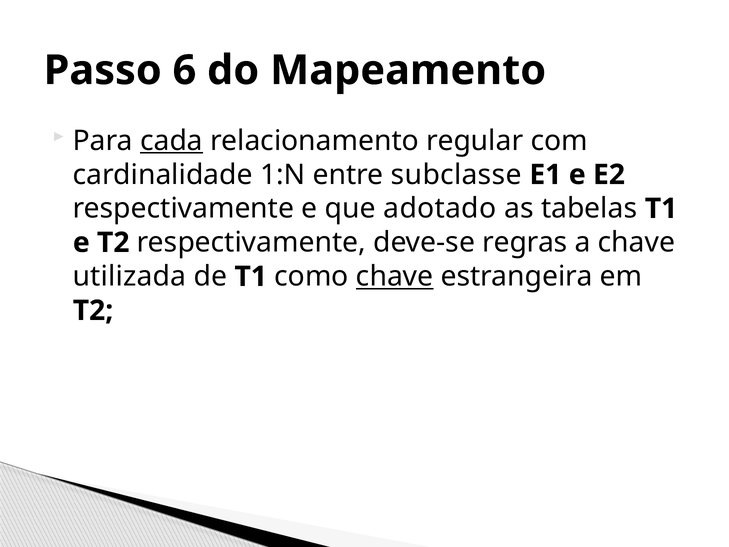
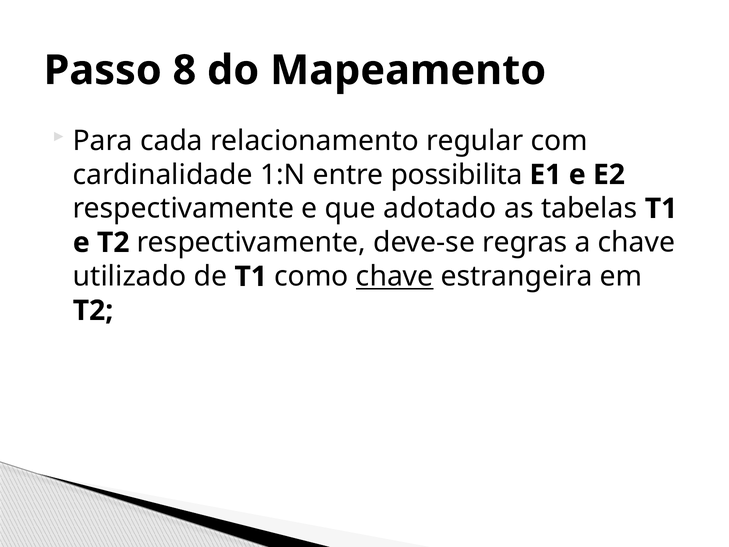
6: 6 -> 8
cada underline: present -> none
subclasse: subclasse -> possibilita
utilizada: utilizada -> utilizado
